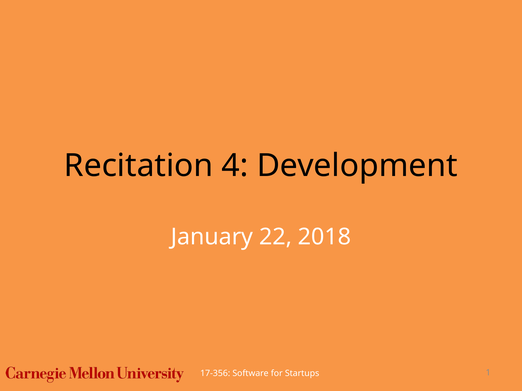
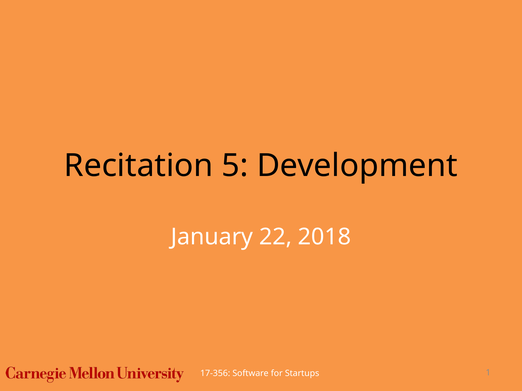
4: 4 -> 5
